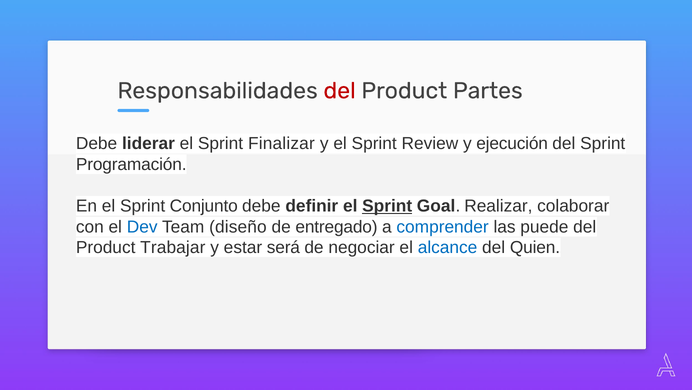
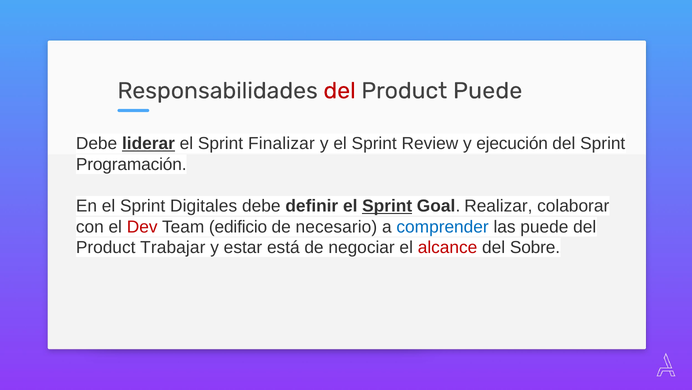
Product Partes: Partes -> Puede
liderar underline: none -> present
Conjunto: Conjunto -> Digitales
Dev colour: blue -> red
diseño: diseño -> edificio
entregado: entregado -> necesario
será: será -> está
alcance colour: blue -> red
Quien: Quien -> Sobre
